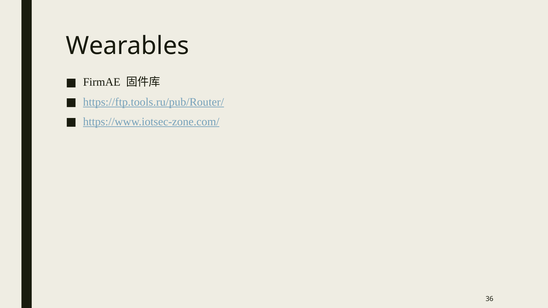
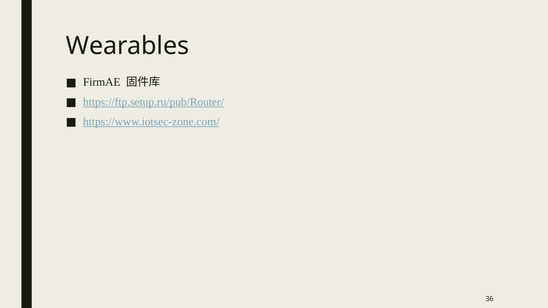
https://ftp.tools.ru/pub/Router/: https://ftp.tools.ru/pub/Router/ -> https://ftp.setup.ru/pub/Router/
